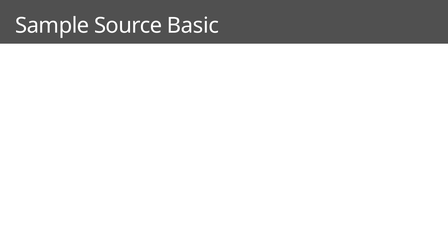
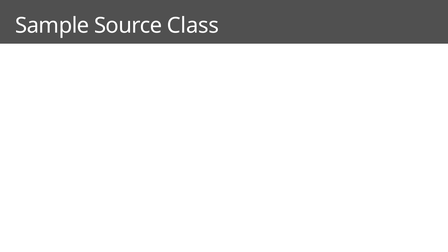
Source Basic: Basic -> Class
